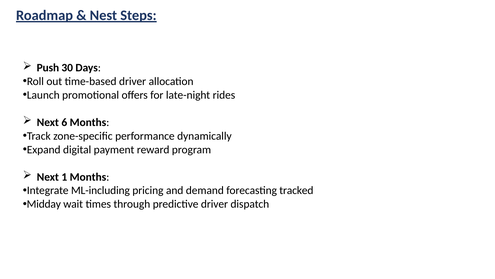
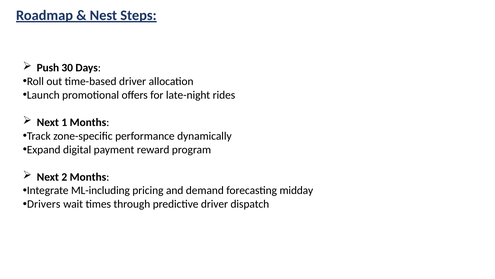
6: 6 -> 1
1: 1 -> 2
tracked: tracked -> midday
Midday: Midday -> Drivers
